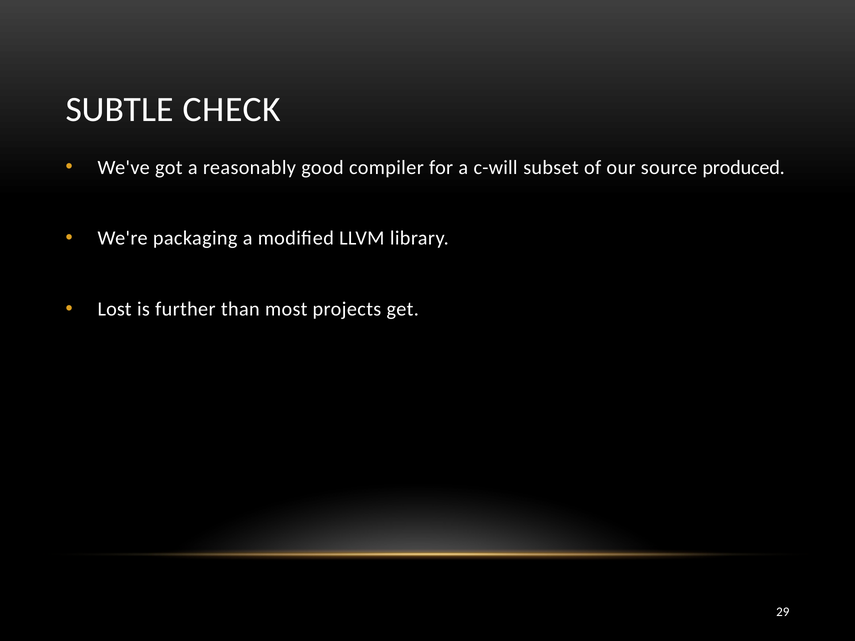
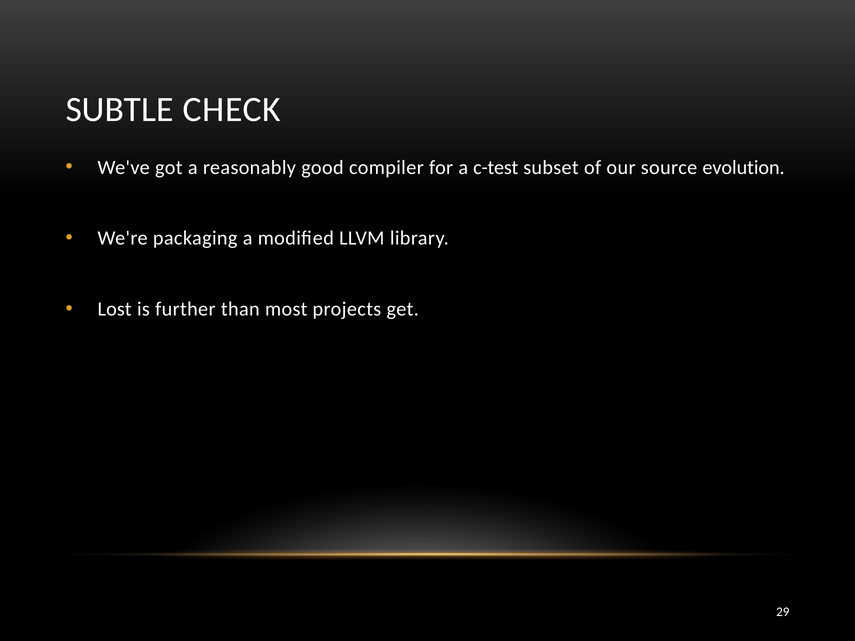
c-will: c-will -> c-test
produced: produced -> evolution
